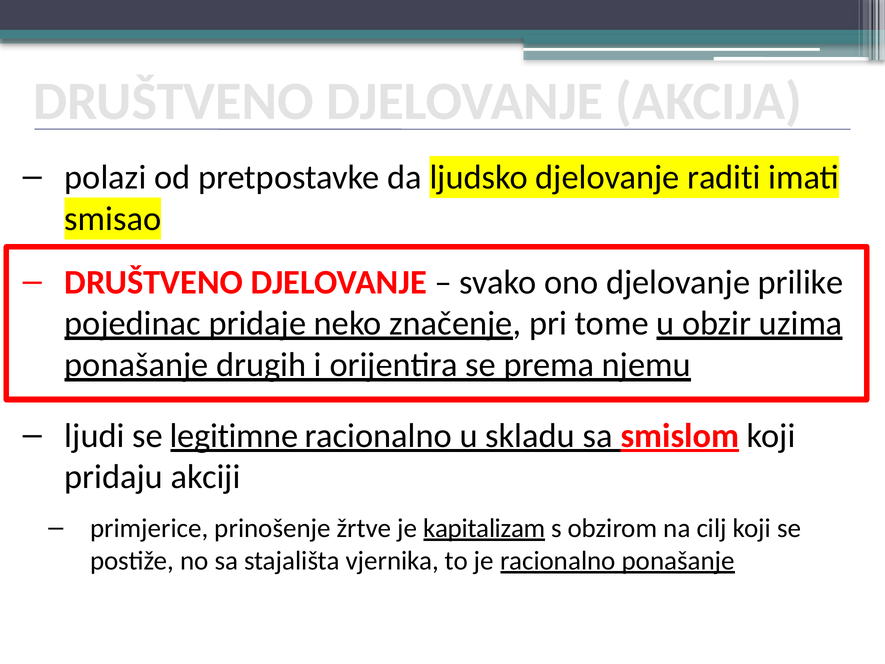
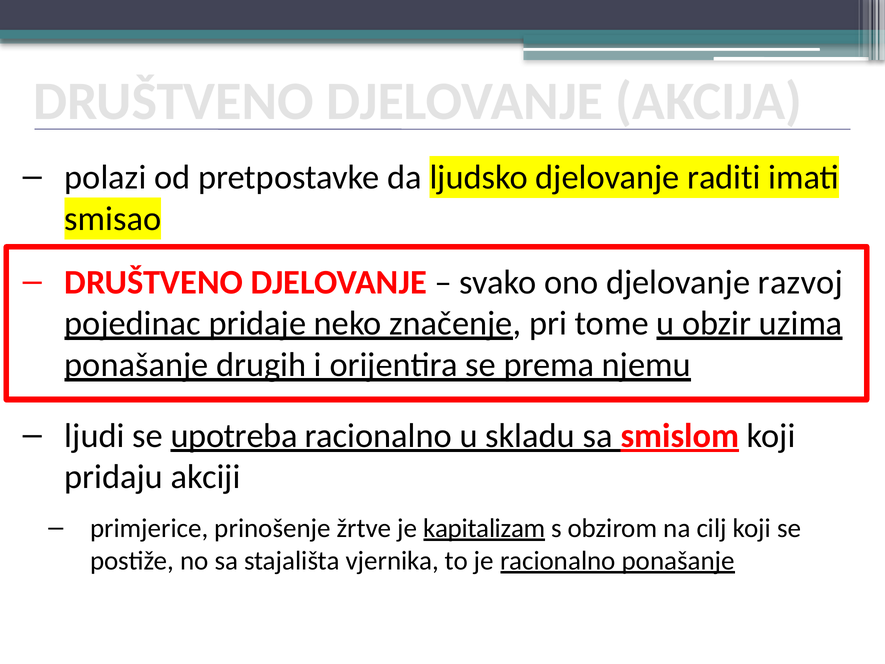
prilike: prilike -> razvoj
legitimne: legitimne -> upotreba
